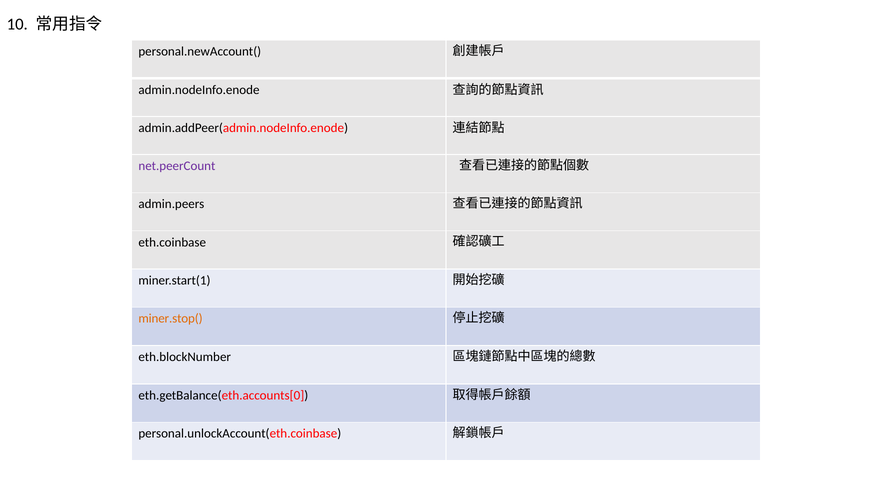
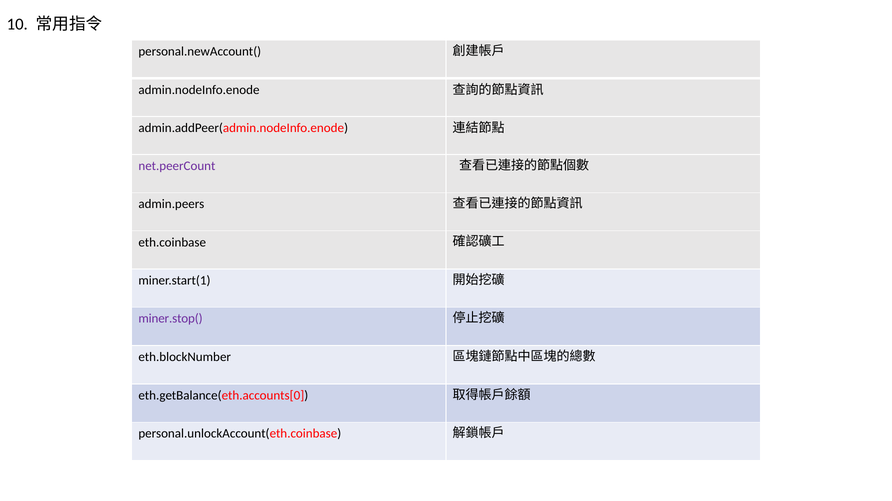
miner.stop( colour: orange -> purple
